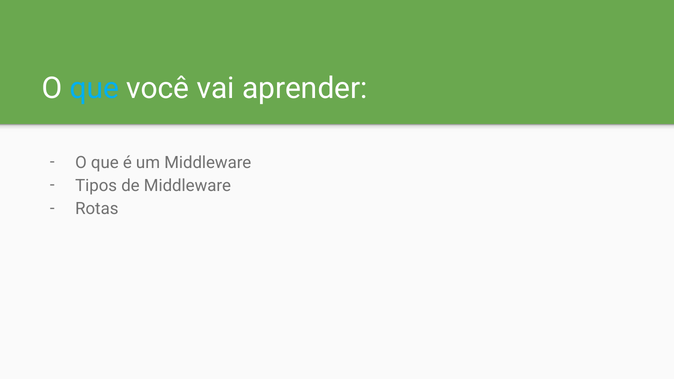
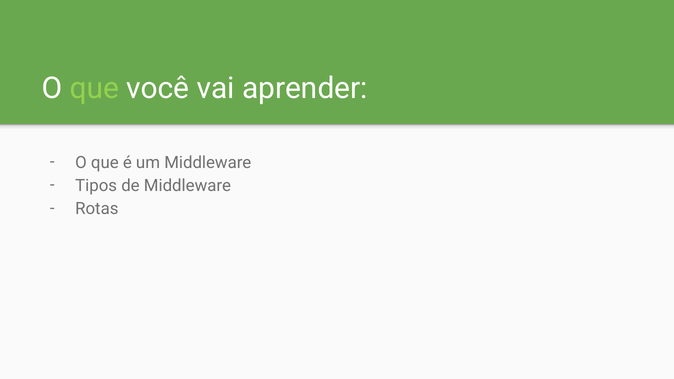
que at (94, 88) colour: light blue -> light green
